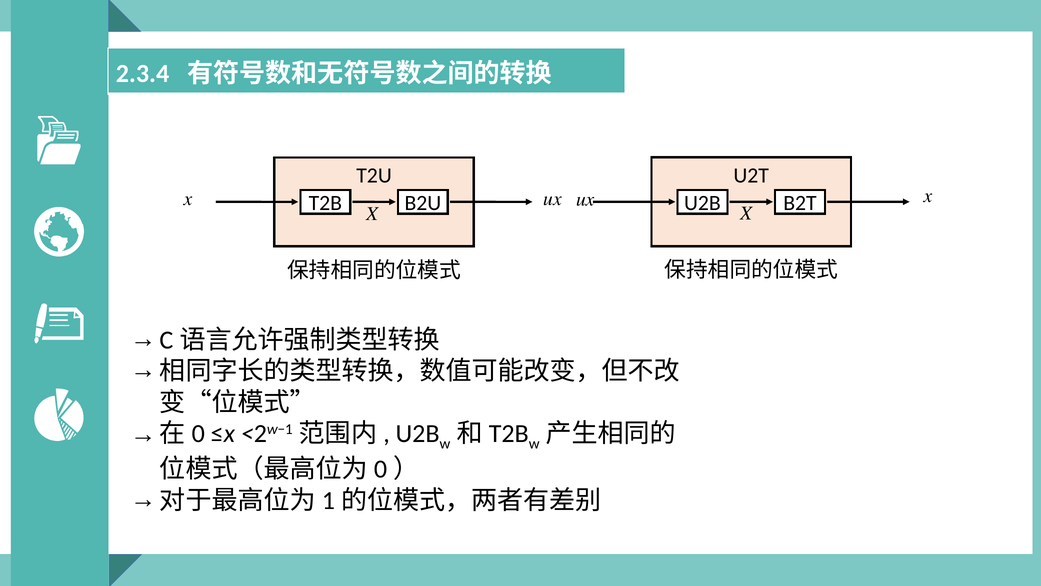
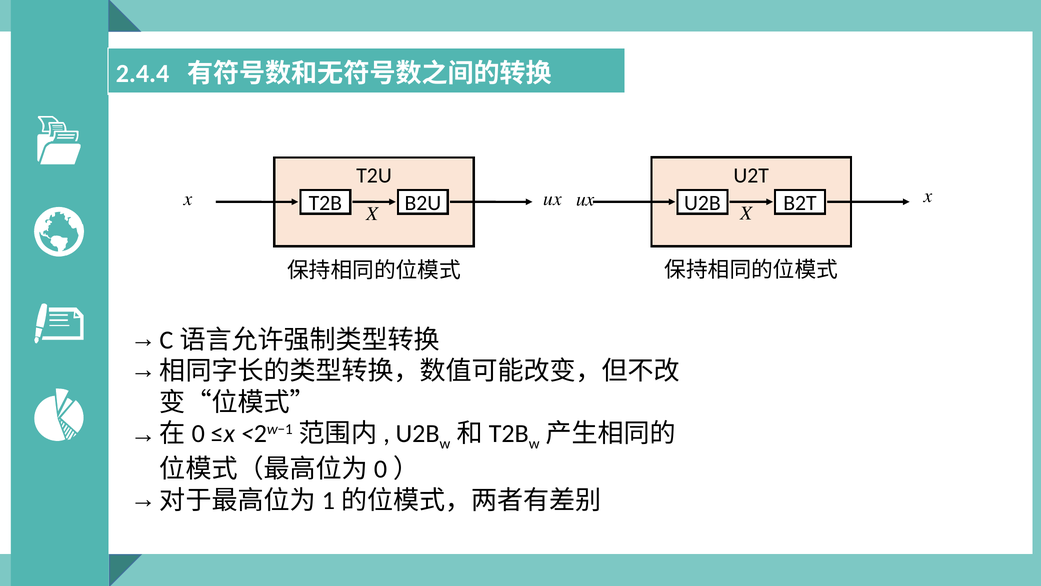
2.3.4: 2.3.4 -> 2.4.4
